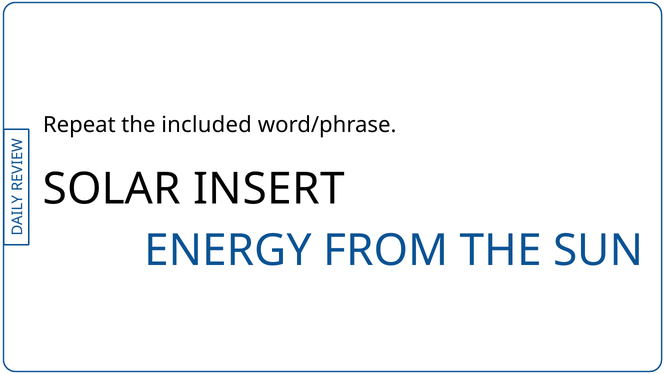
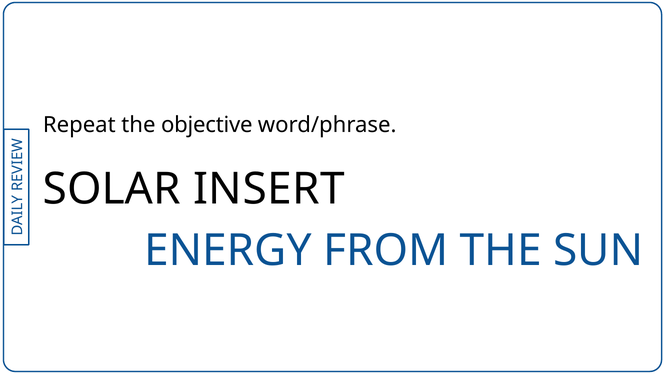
included: included -> objective
